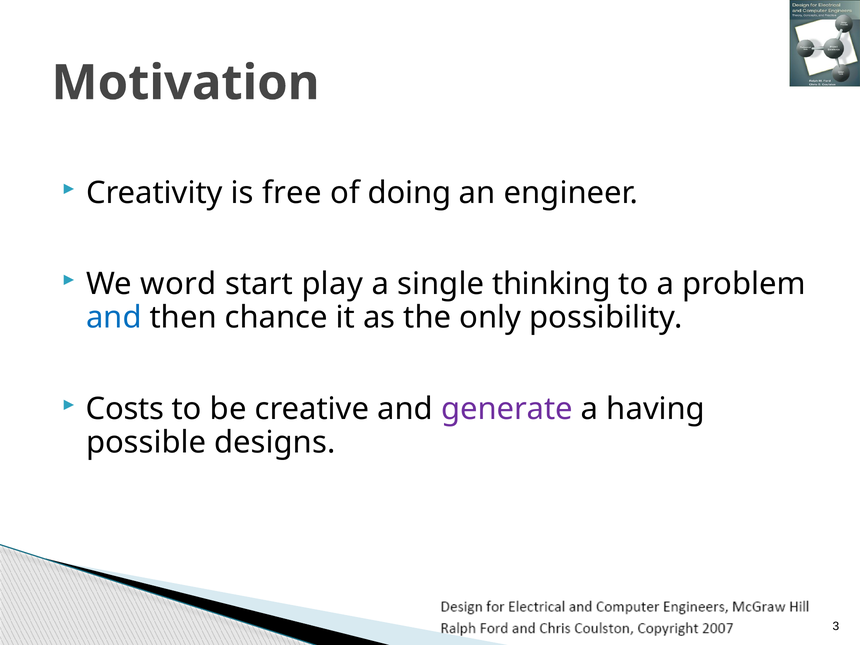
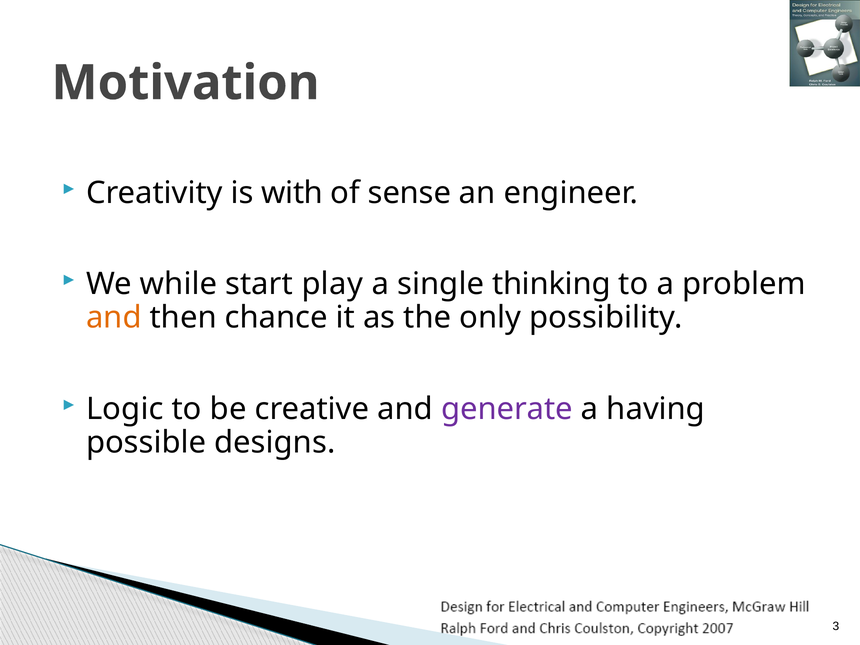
free: free -> with
doing: doing -> sense
word: word -> while
and at (114, 318) colour: blue -> orange
Costs: Costs -> Logic
